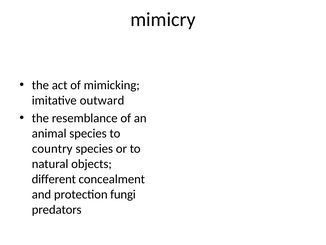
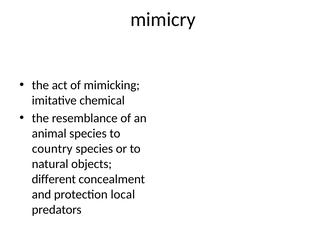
outward: outward -> chemical
fungi: fungi -> local
